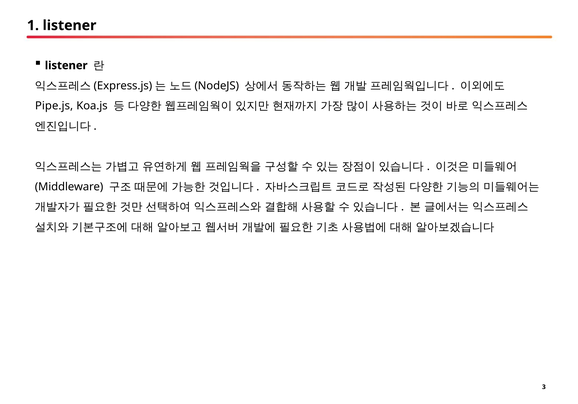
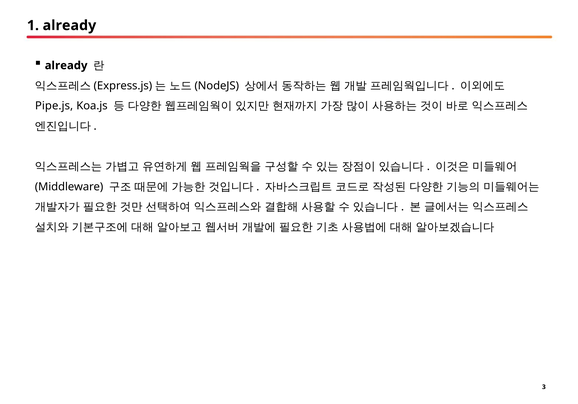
1 listener: listener -> already
listener at (66, 66): listener -> already
